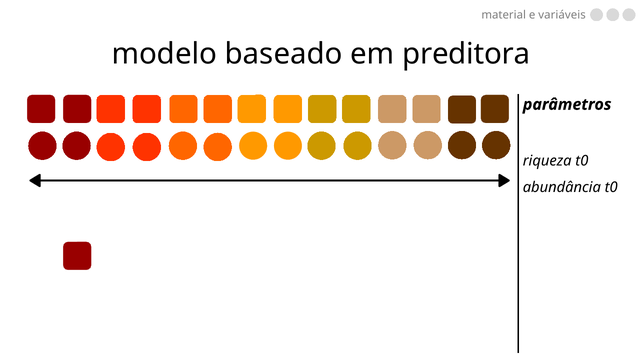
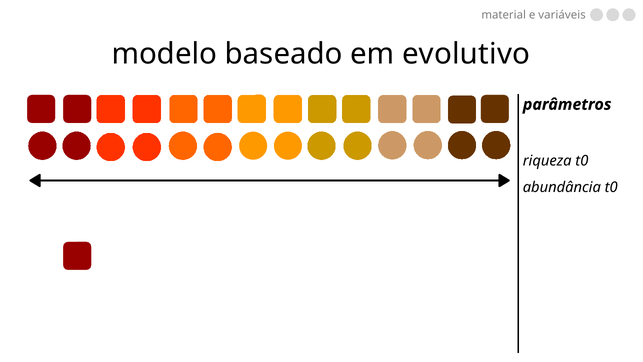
preditora: preditora -> evolutivo
